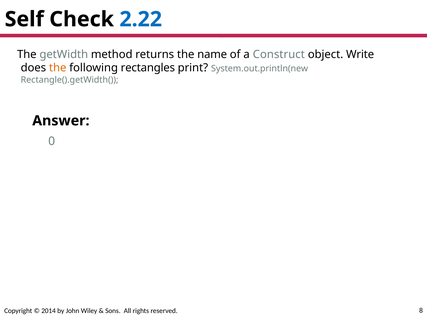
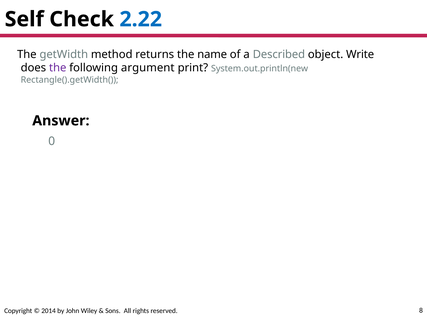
Construct: Construct -> Described
the at (58, 68) colour: orange -> purple
rectangles: rectangles -> argument
